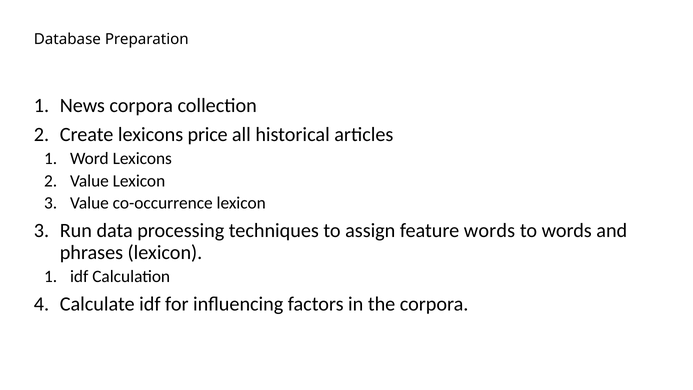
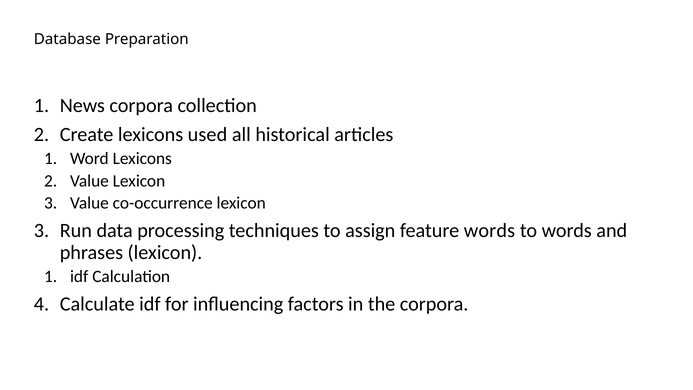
price: price -> used
